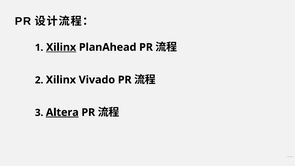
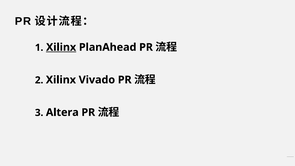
Altera underline: present -> none
